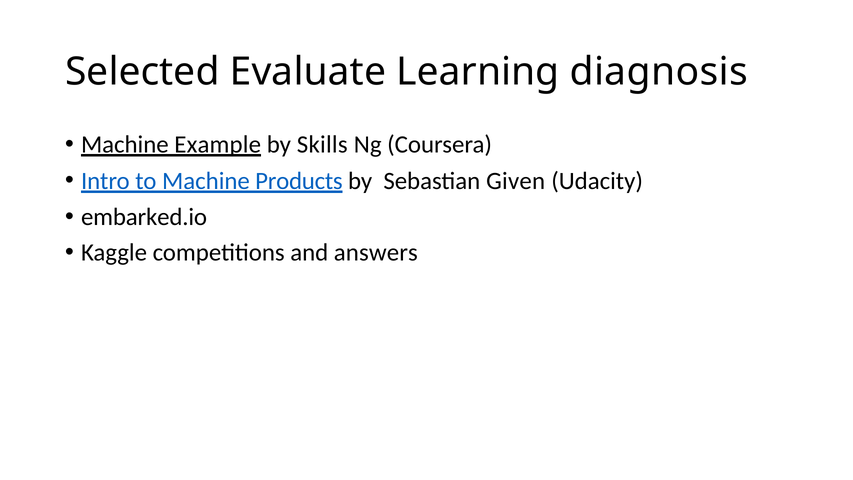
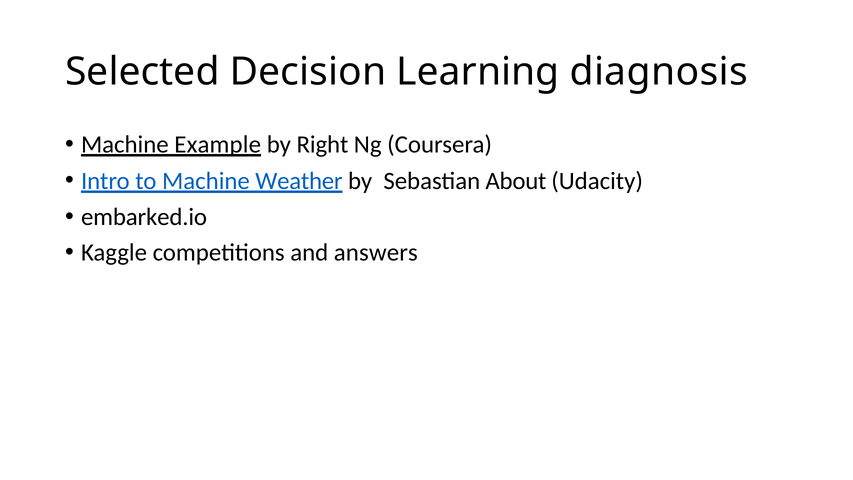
Evaluate: Evaluate -> Decision
Skills: Skills -> Right
Products: Products -> Weather
Given: Given -> About
